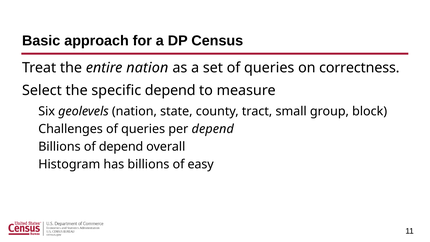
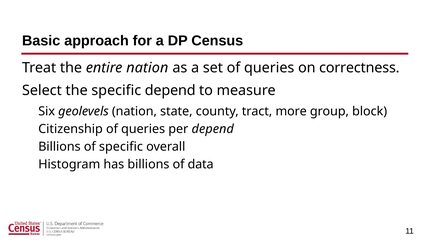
small: small -> more
Challenges: Challenges -> Citizenship
of depend: depend -> specific
easy: easy -> data
